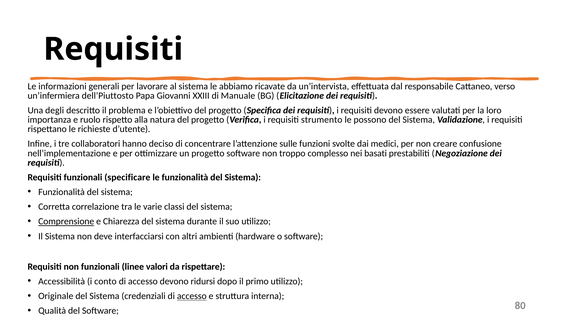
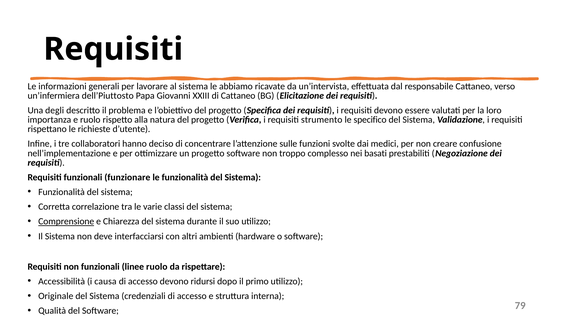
di Manuale: Manuale -> Cattaneo
possono: possono -> specifico
specificare: specificare -> funzionare
linee valori: valori -> ruolo
conto: conto -> causa
accesso at (192, 296) underline: present -> none
80: 80 -> 79
